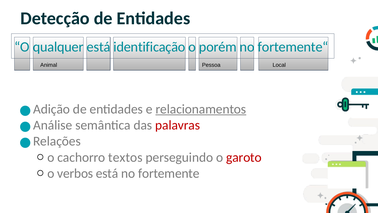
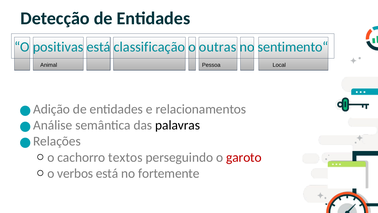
qualquer: qualquer -> positivas
identificação: identificação -> classificação
porém: porém -> outras
fortemente“: fortemente“ -> sentimento“
relacionamentos underline: present -> none
palavras colour: red -> black
